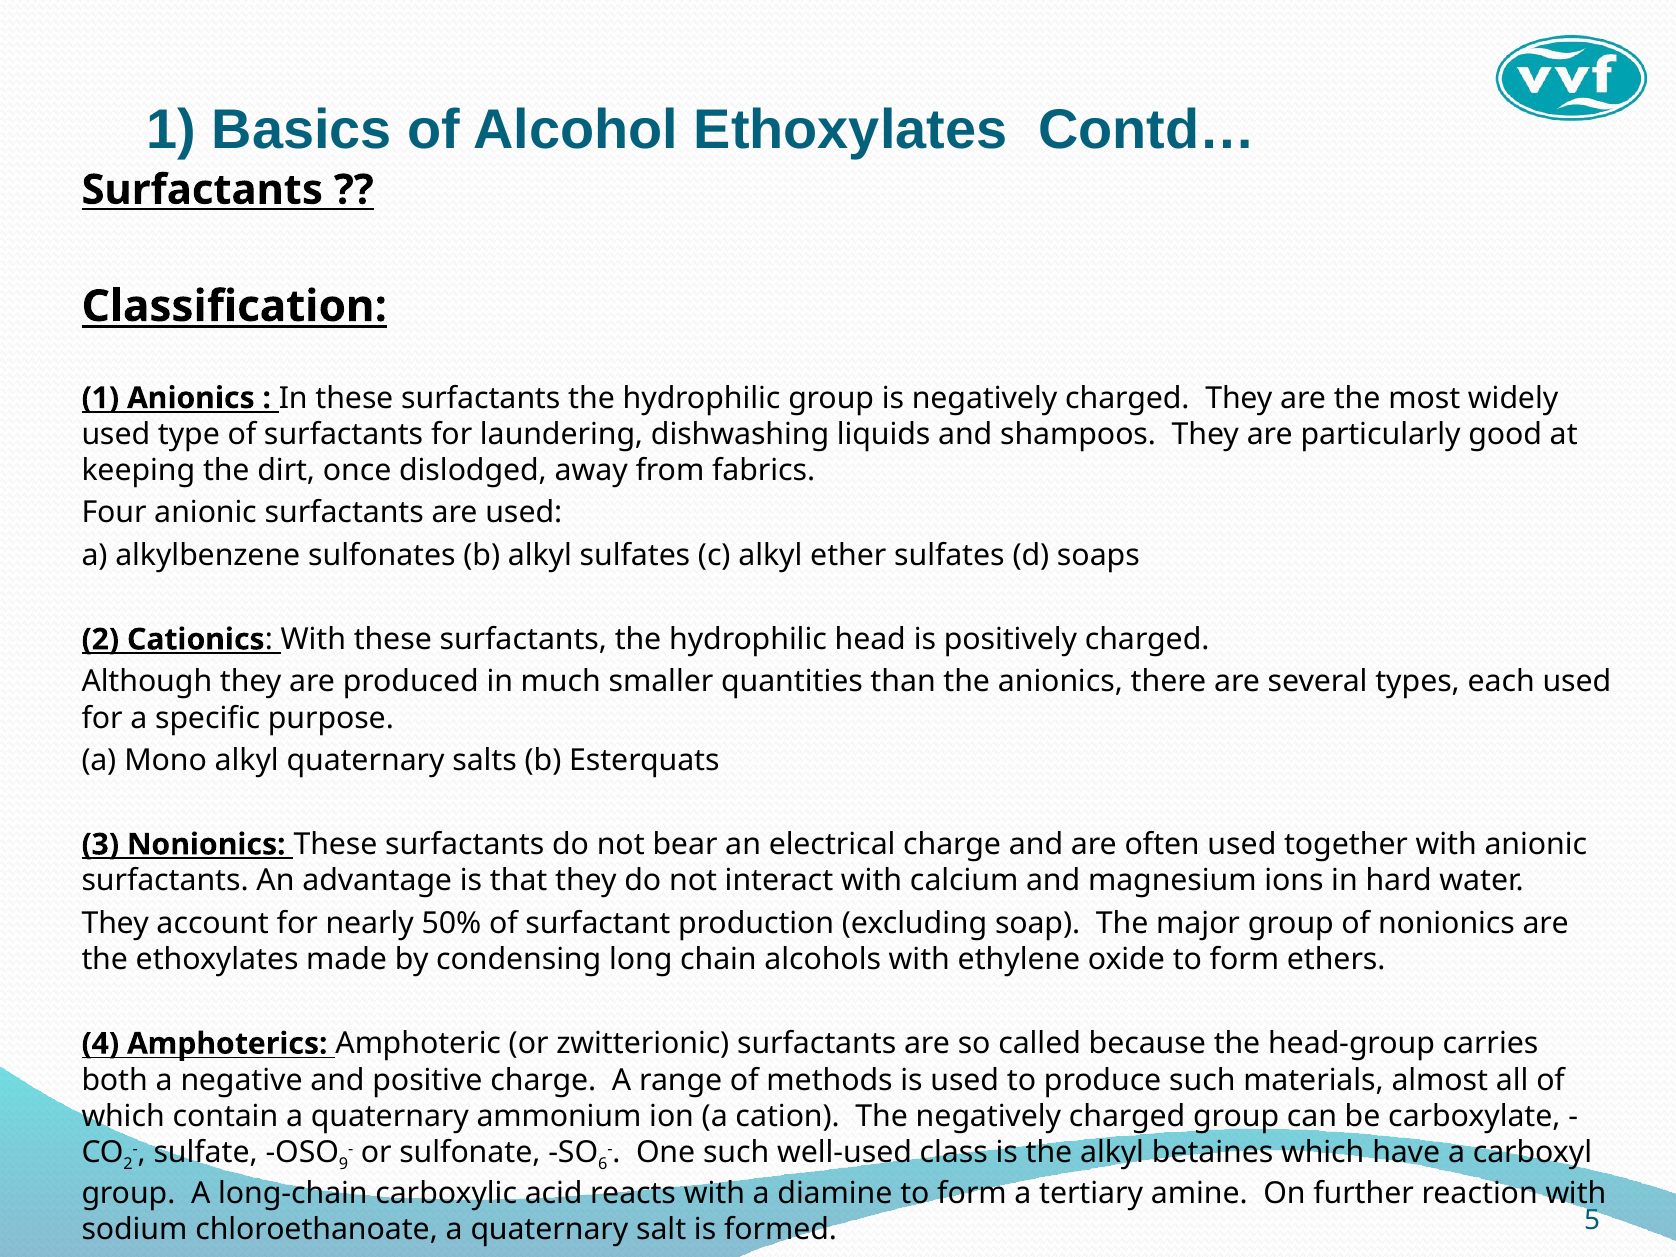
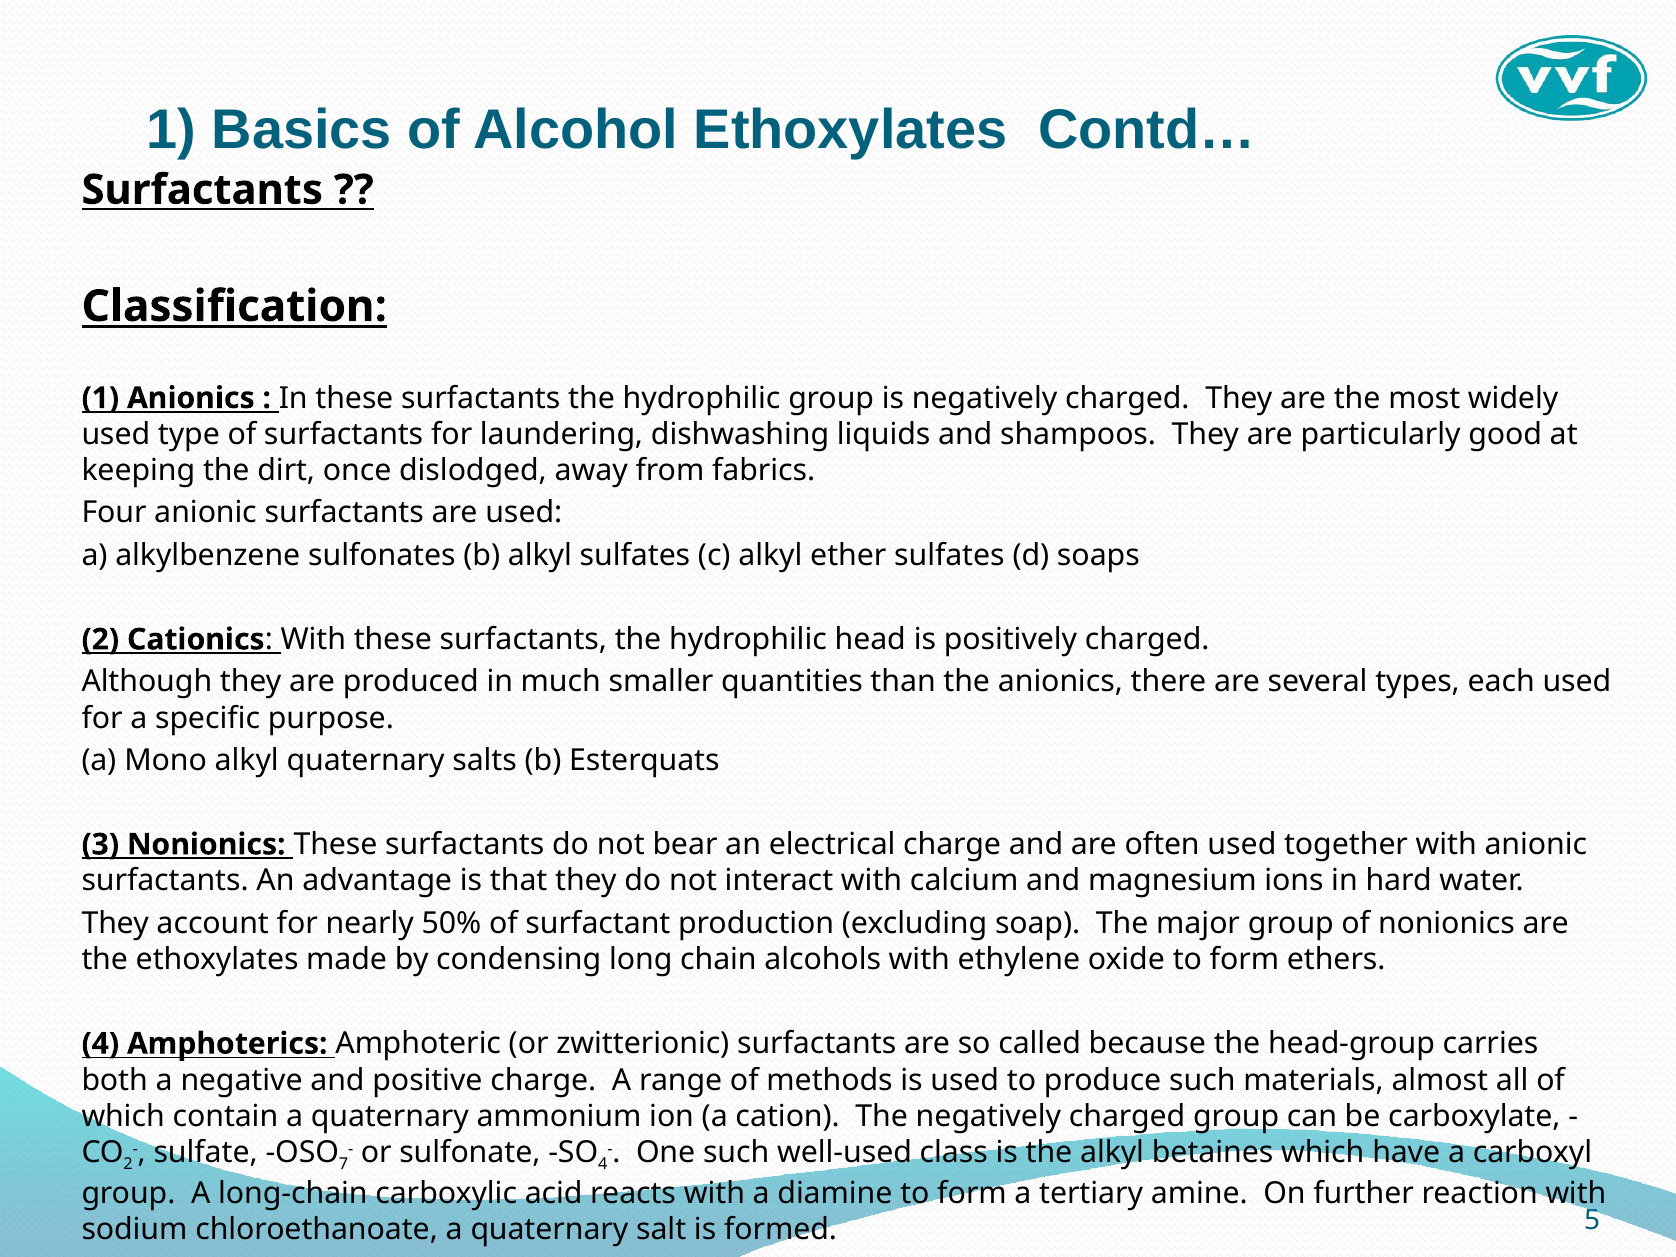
9: 9 -> 7
SO 6: 6 -> 4
